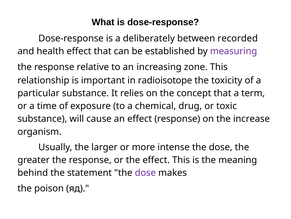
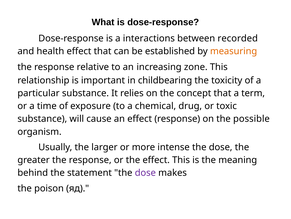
deliberately: deliberately -> interactions
measuring colour: purple -> orange
radioisotope: radioisotope -> childbearing
increase: increase -> possible
